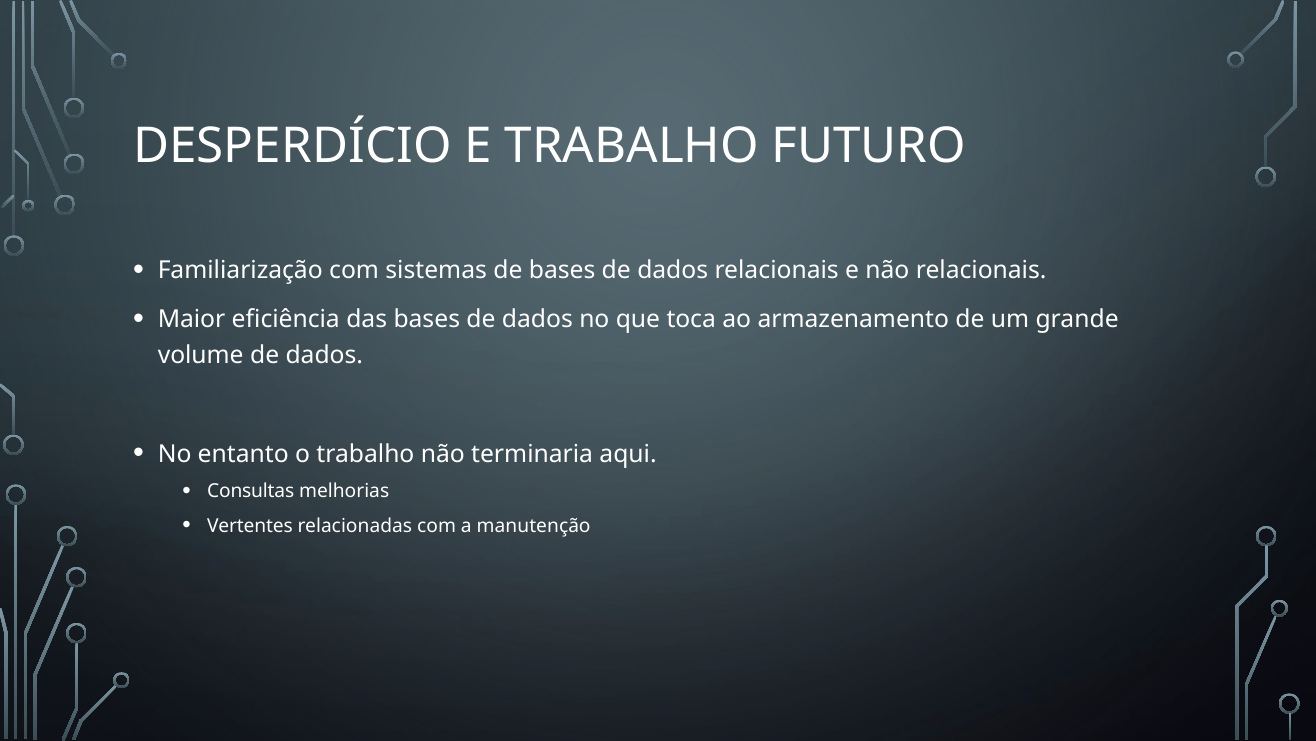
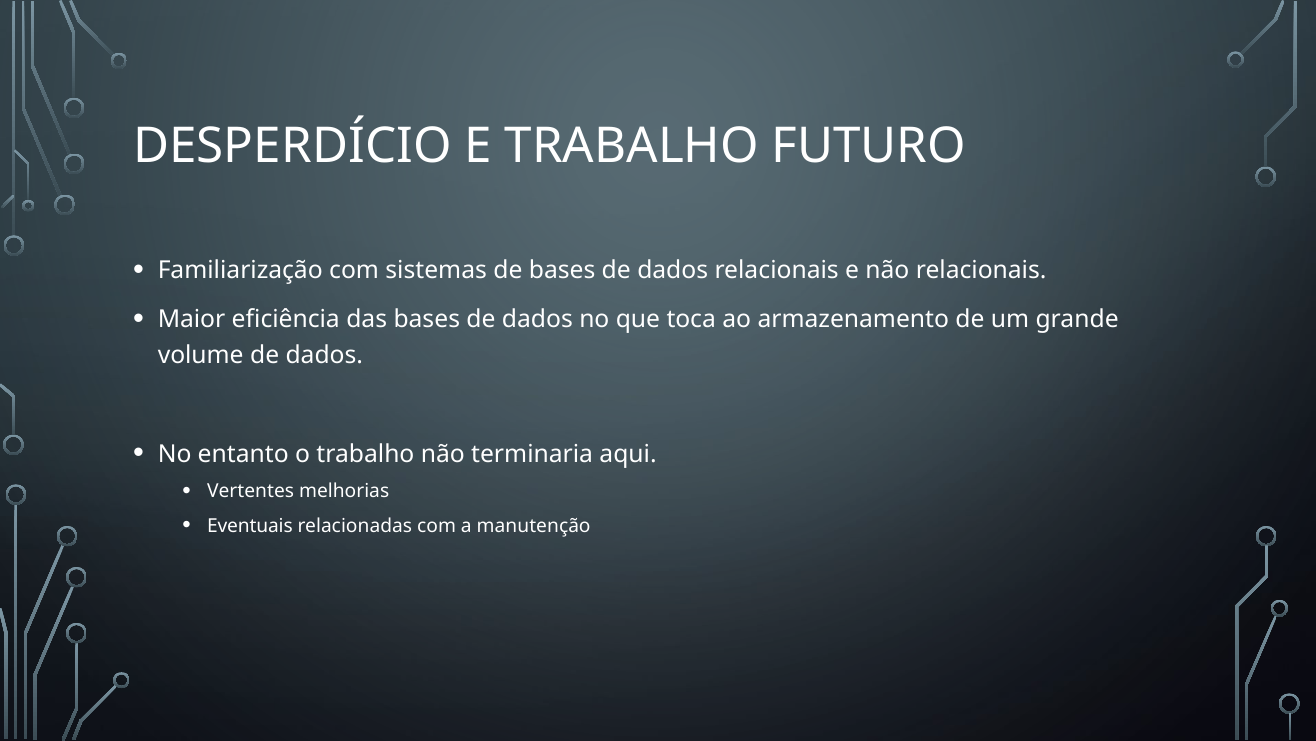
Consultas: Consultas -> Vertentes
Vertentes: Vertentes -> Eventuais
